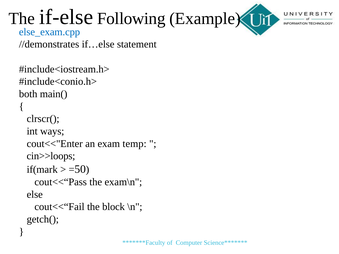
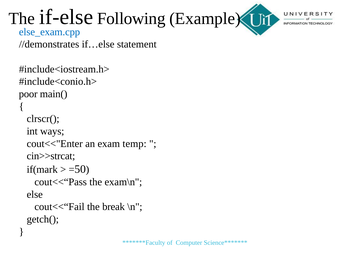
both: both -> poor
cin>>loops: cin>>loops -> cin>>strcat
block: block -> break
